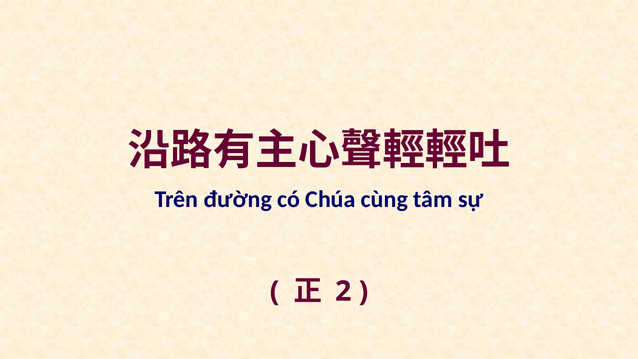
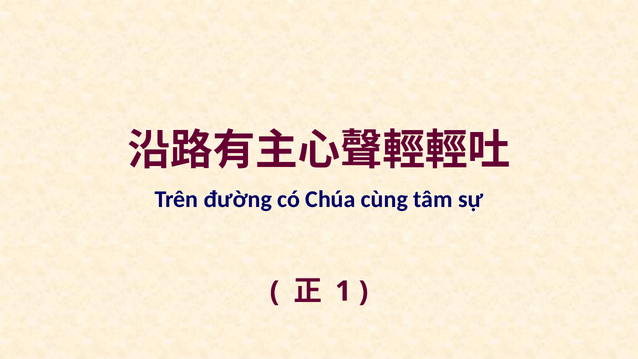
2: 2 -> 1
